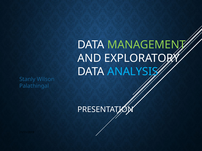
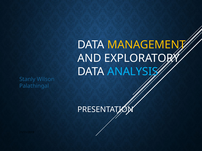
MANAGEMENT colour: light green -> yellow
